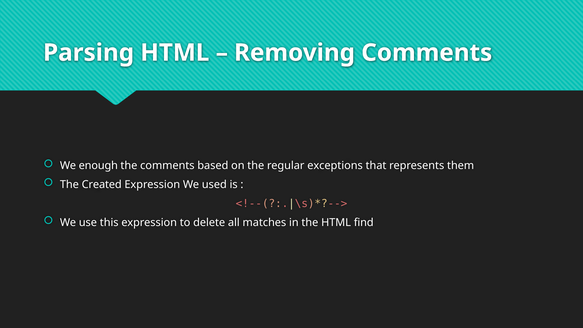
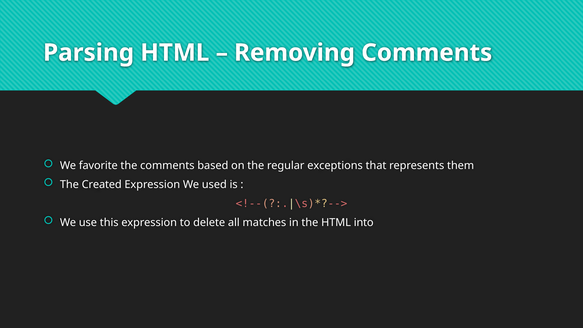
enough: enough -> favorite
find: find -> into
